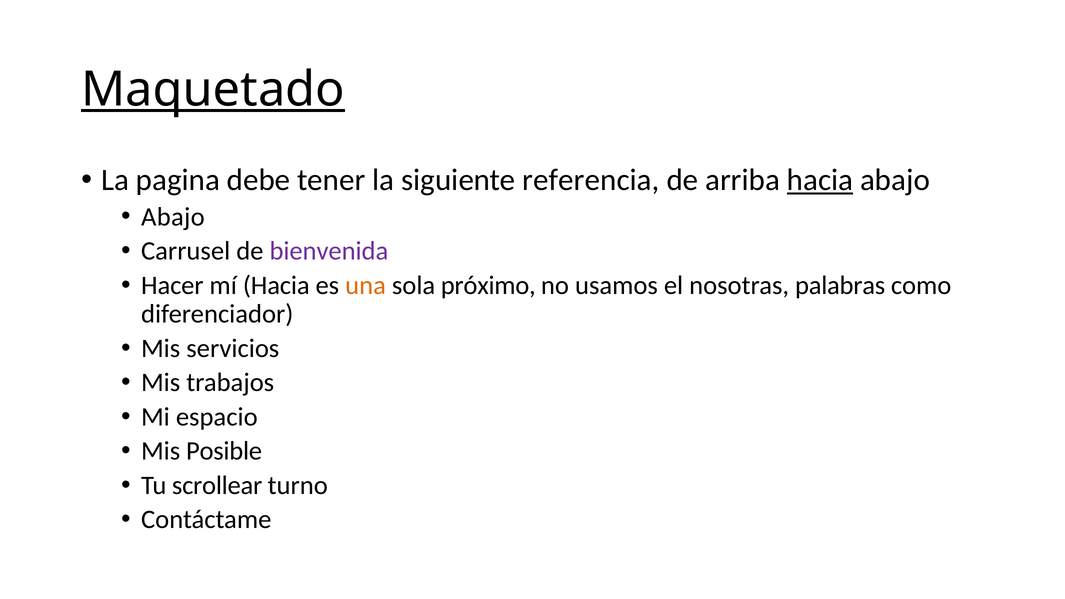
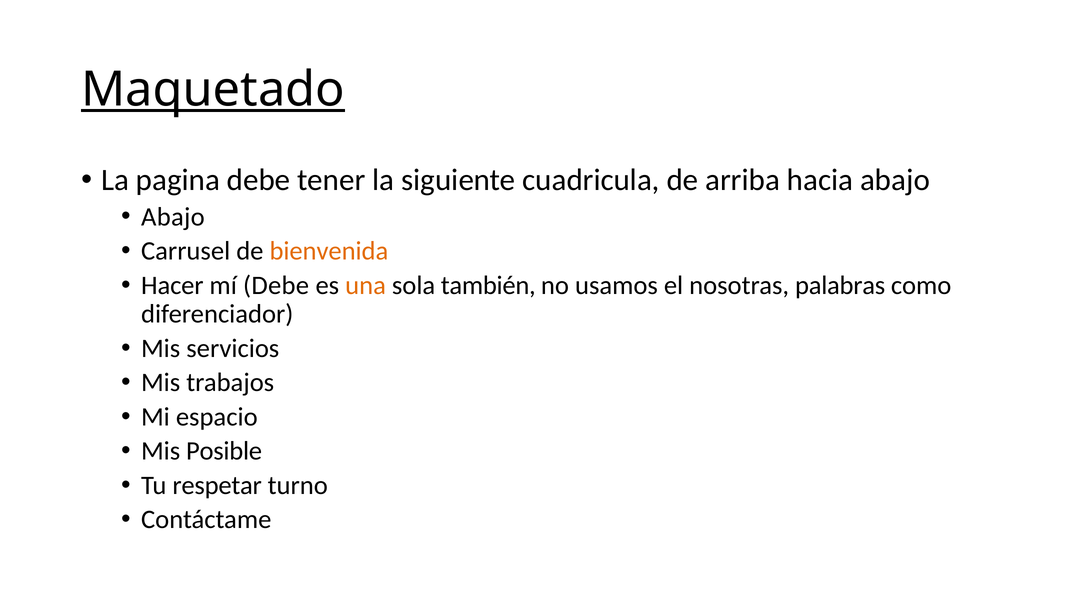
referencia: referencia -> cuadricula
hacia at (820, 180) underline: present -> none
bienvenida colour: purple -> orange
mí Hacia: Hacia -> Debe
próximo: próximo -> también
scrollear: scrollear -> respetar
